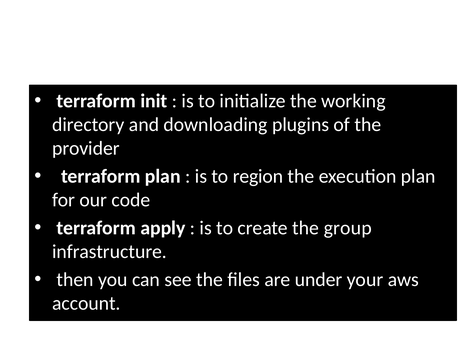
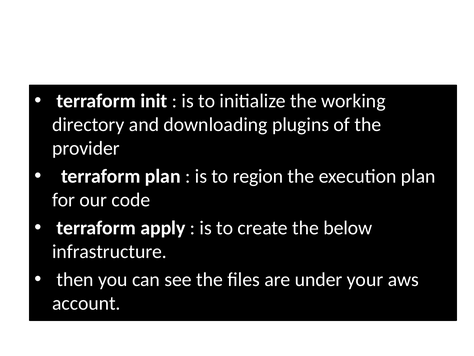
group: group -> below
